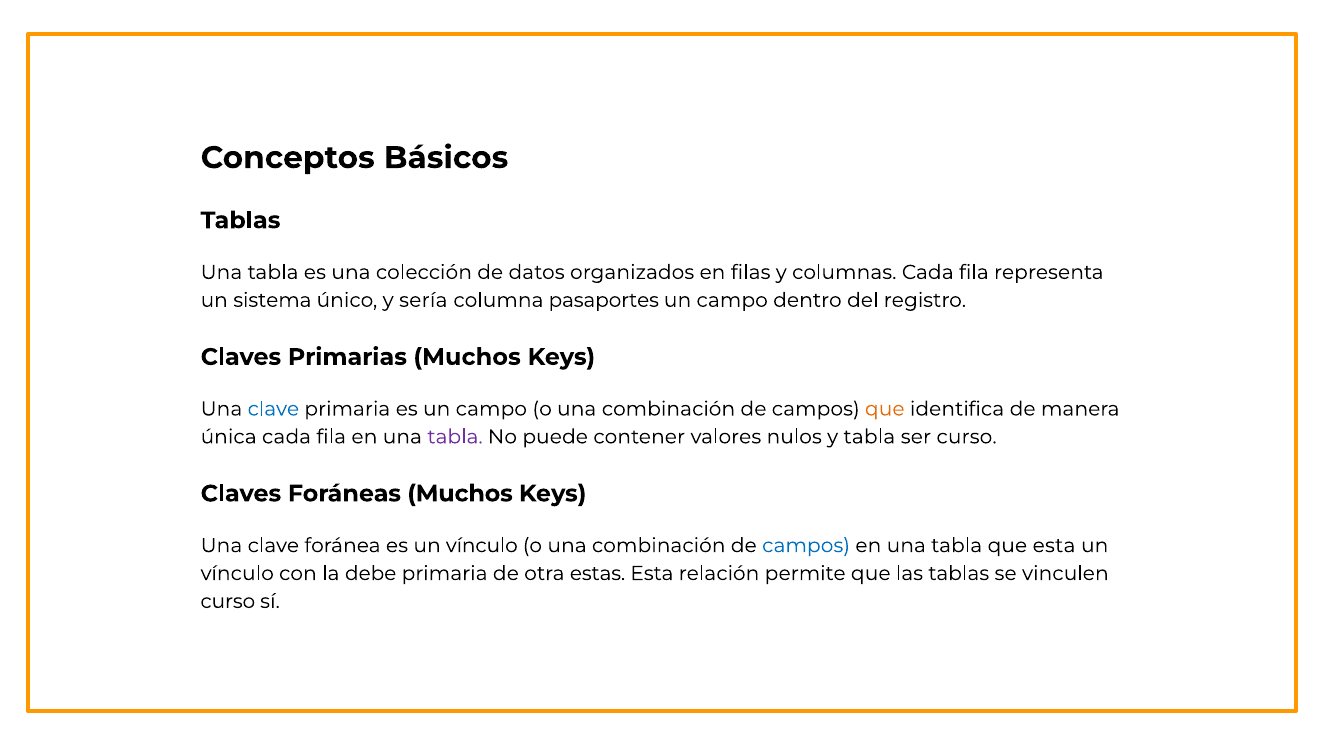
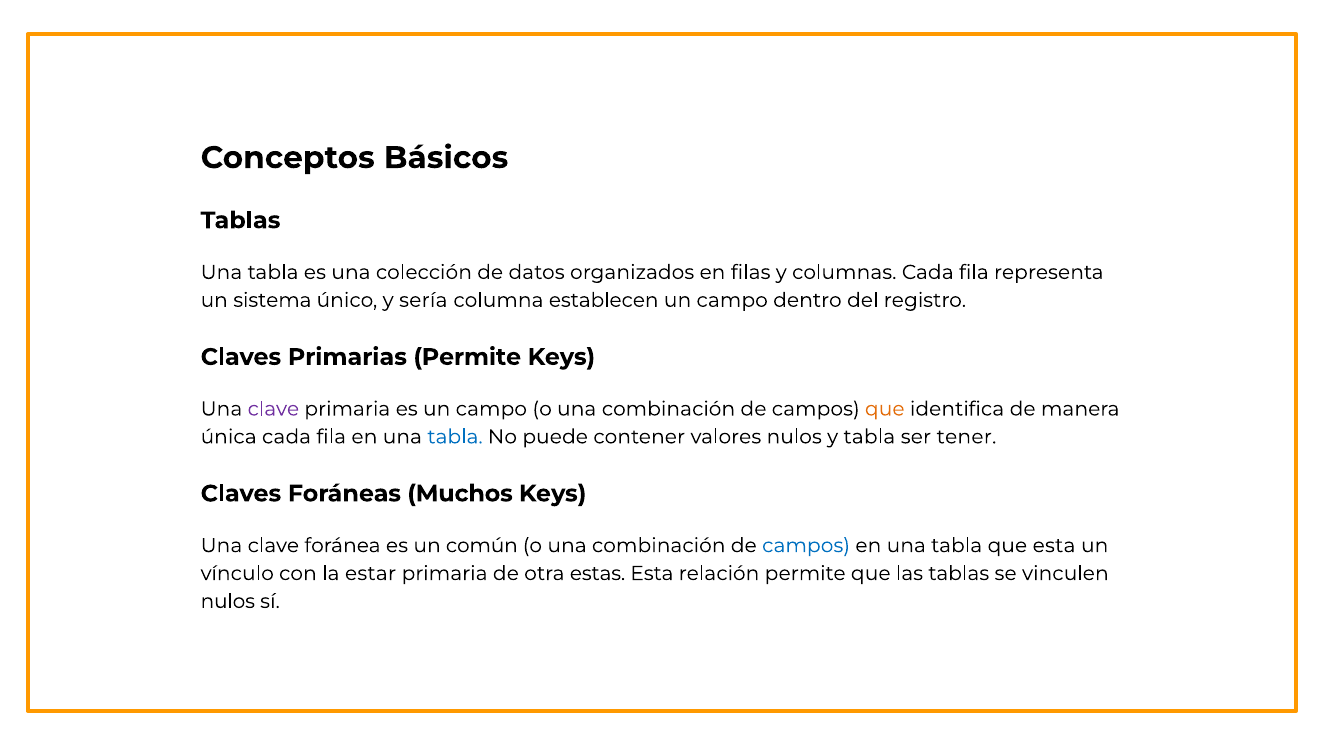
pasaportes: pasaportes -> establecen
Primarias Muchos: Muchos -> Permite
clave at (273, 409) colour: blue -> purple
tabla at (455, 437) colour: purple -> blue
ser curso: curso -> tener
es un vínculo: vínculo -> común
debe: debe -> estar
curso at (228, 601): curso -> nulos
